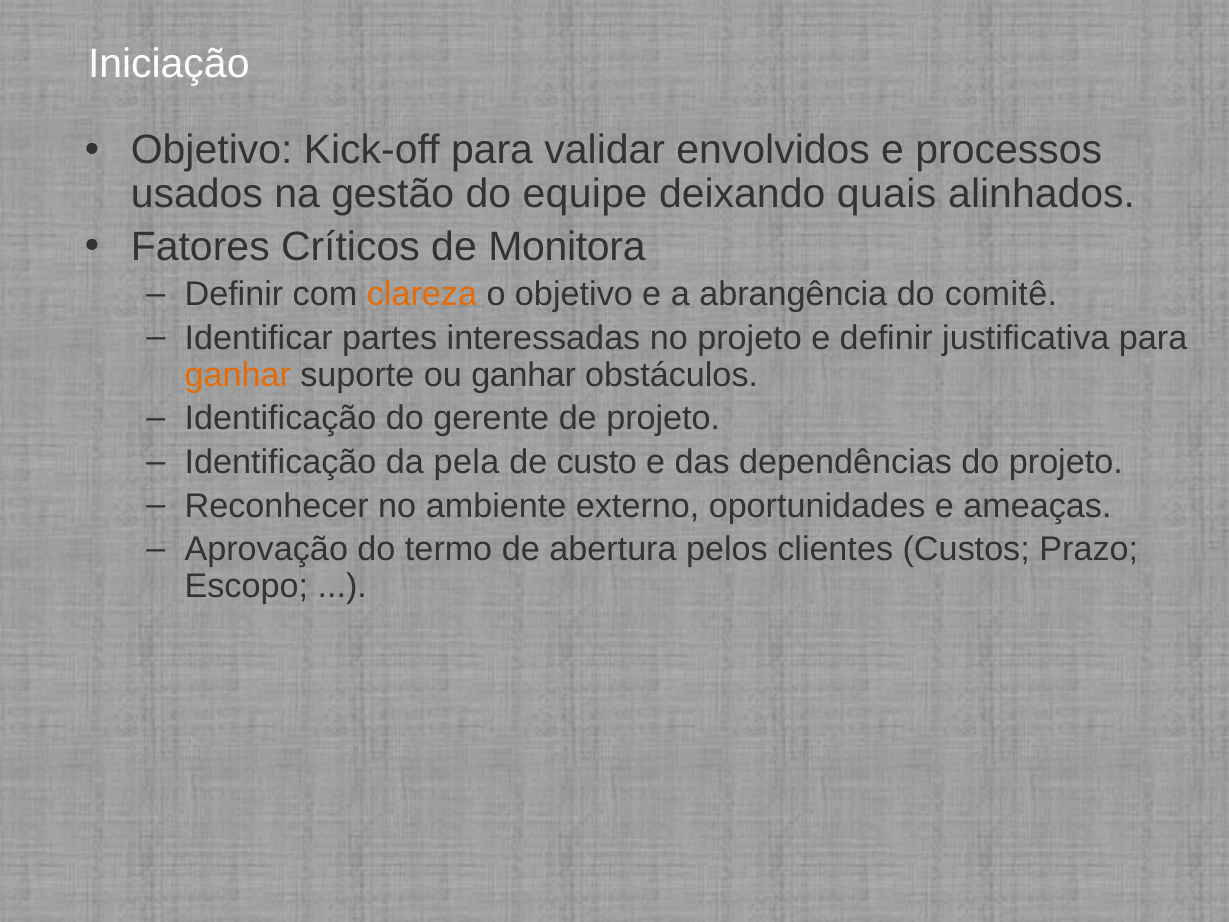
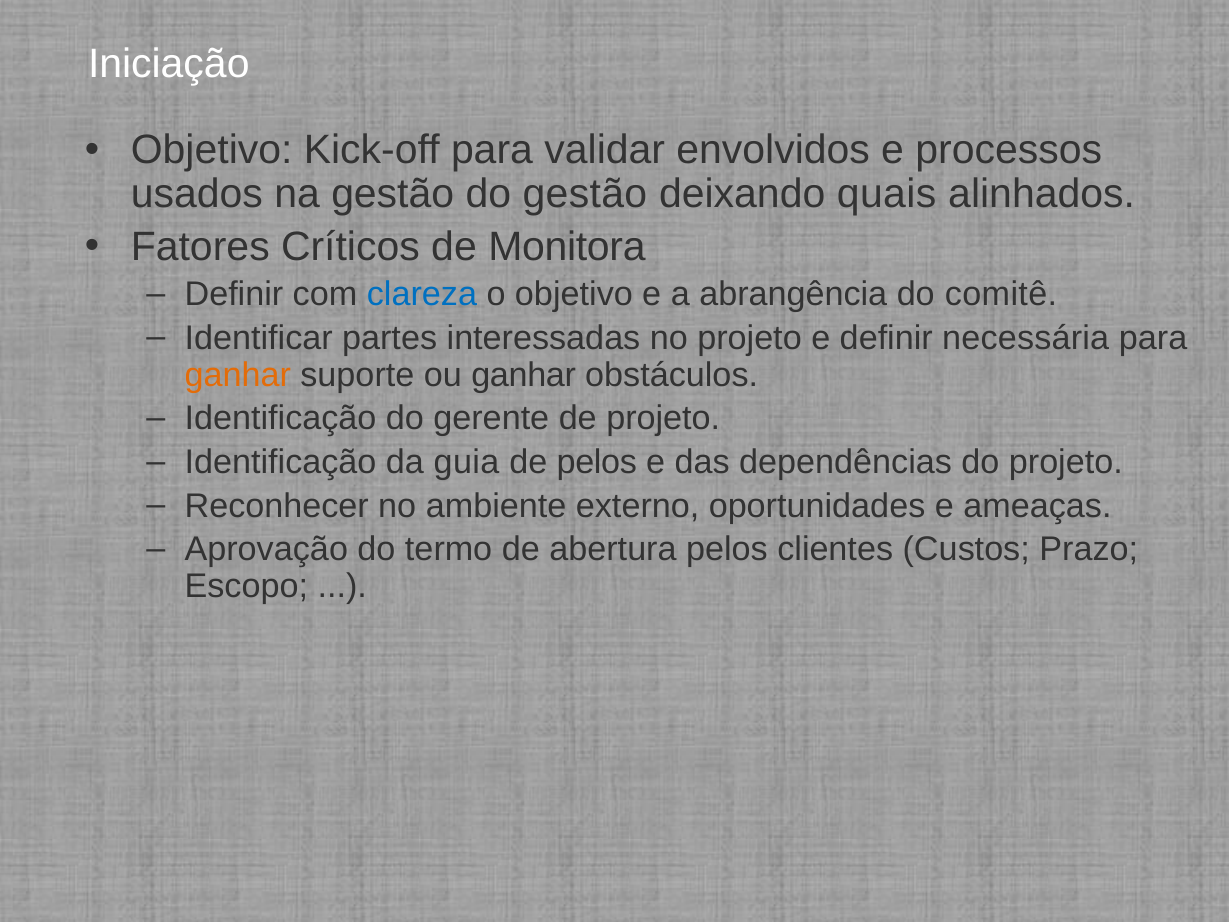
do equipe: equipe -> gestão
clareza colour: orange -> blue
justificativa: justificativa -> necessária
pela: pela -> guia
de custo: custo -> pelos
